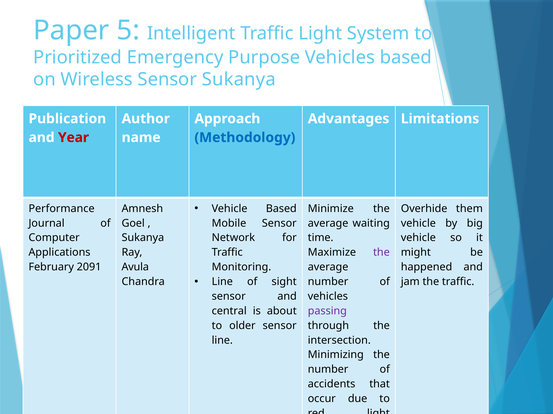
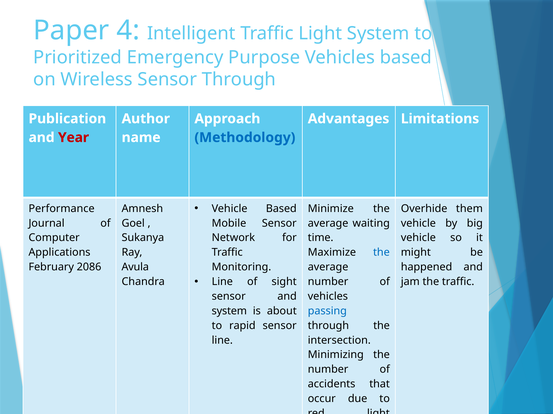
5: 5 -> 4
Sensor Sukanya: Sukanya -> Through
the at (381, 253) colour: purple -> blue
2091: 2091 -> 2086
central at (229, 311): central -> system
passing colour: purple -> blue
older: older -> rapid
